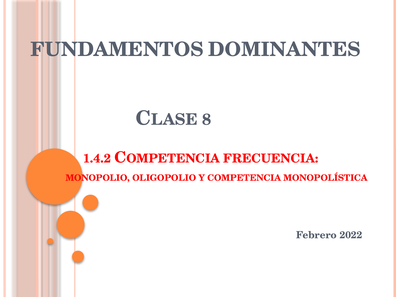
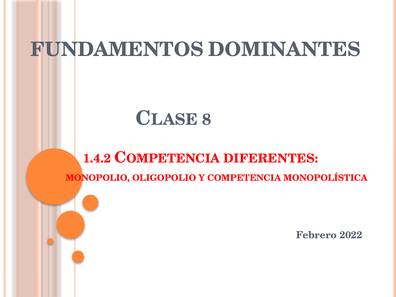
FRECUENCIA: FRECUENCIA -> DIFERENTES
